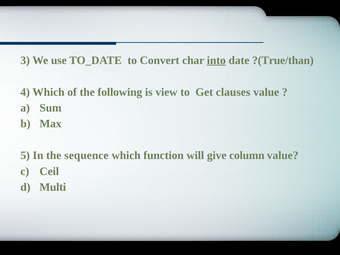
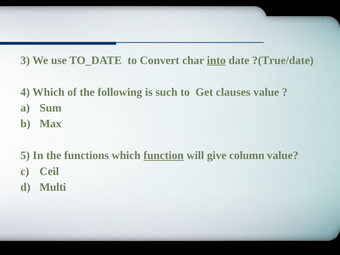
?(True/than: ?(True/than -> ?(True/date
view: view -> such
sequence: sequence -> functions
function underline: none -> present
